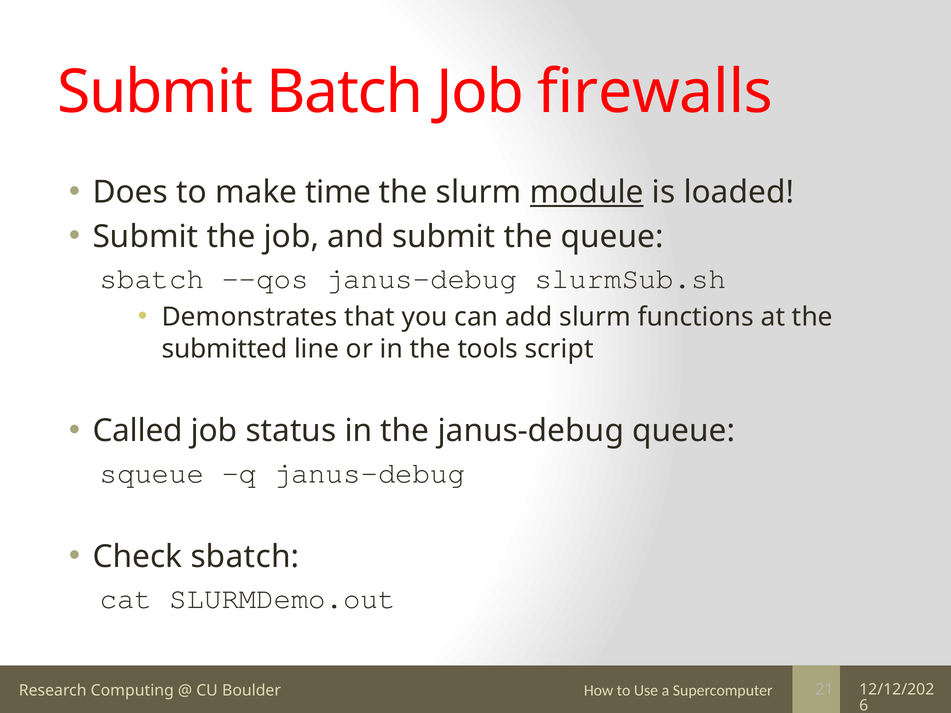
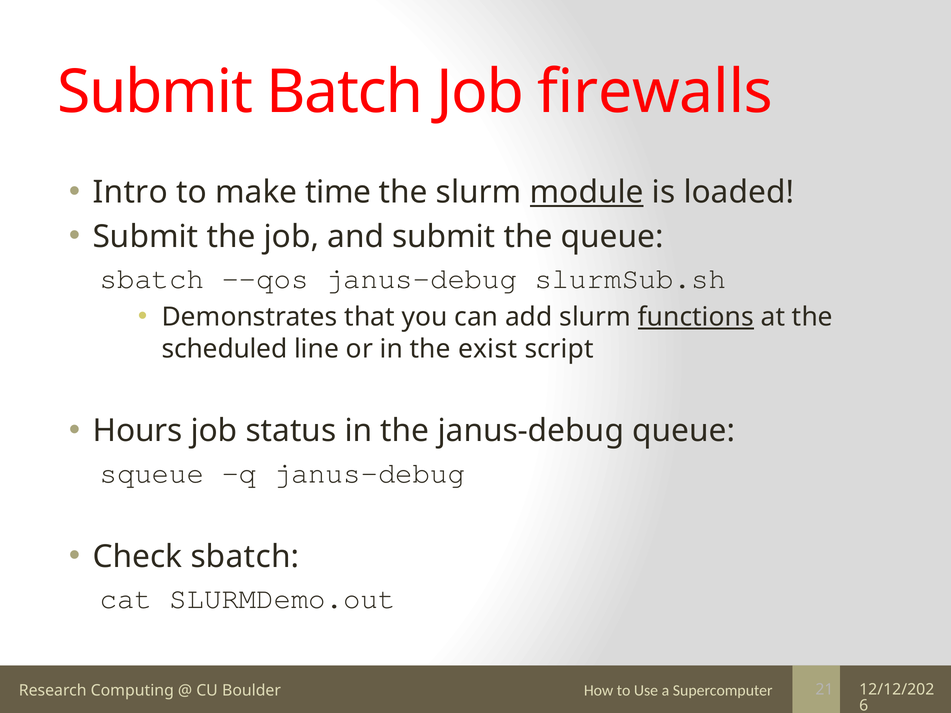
Does: Does -> Intro
functions underline: none -> present
submitted: submitted -> scheduled
tools: tools -> exist
Called: Called -> Hours
